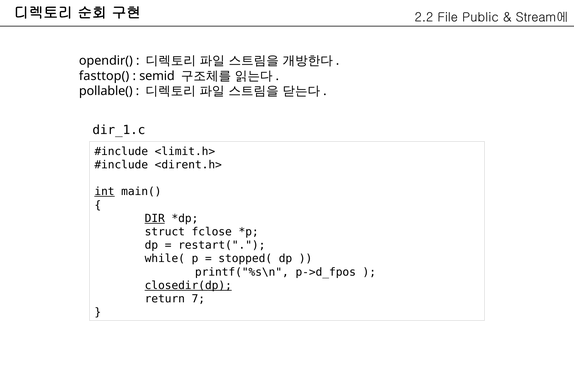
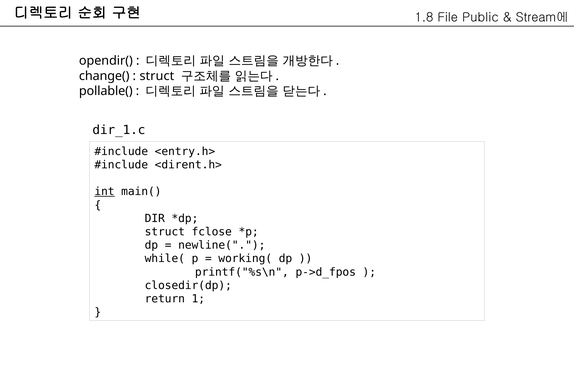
2.2: 2.2 -> 1.8
fasttop(: fasttop( -> change(
semid at (157, 76): semid -> struct
<limit.h>: <limit.h> -> <entry.h>
DIR underline: present -> none
restart(: restart( -> newline(
stopped(: stopped( -> working(
closedir(dp underline: present -> none
7: 7 -> 1
